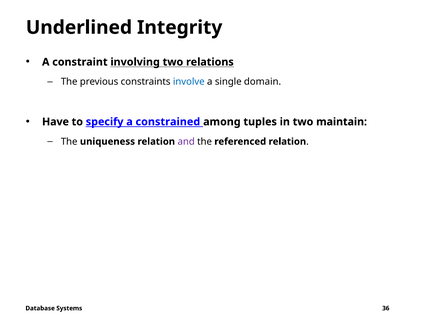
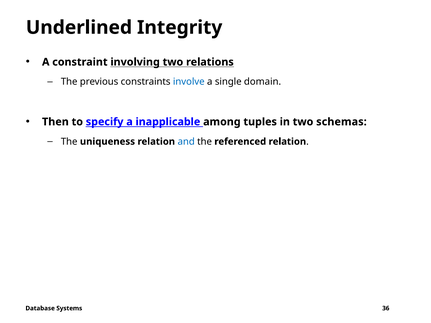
Have: Have -> Then
constrained: constrained -> inapplicable
maintain: maintain -> schemas
and colour: purple -> blue
